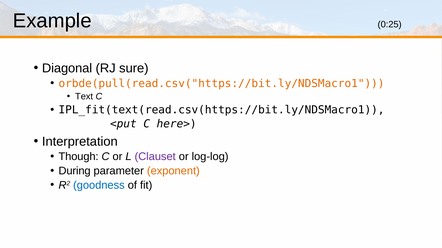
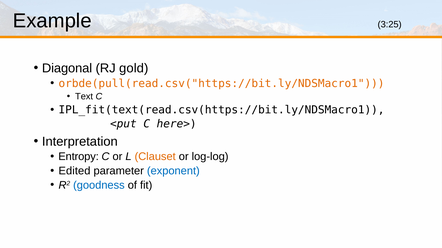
0:25: 0:25 -> 3:25
sure: sure -> gold
Though: Though -> Entropy
Clauset colour: purple -> orange
During: During -> Edited
exponent colour: orange -> blue
